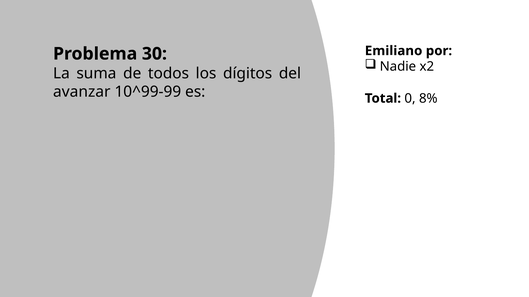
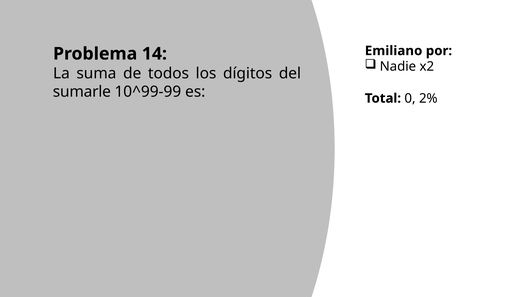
30: 30 -> 14
avanzar: avanzar -> sumarle
8%: 8% -> 2%
